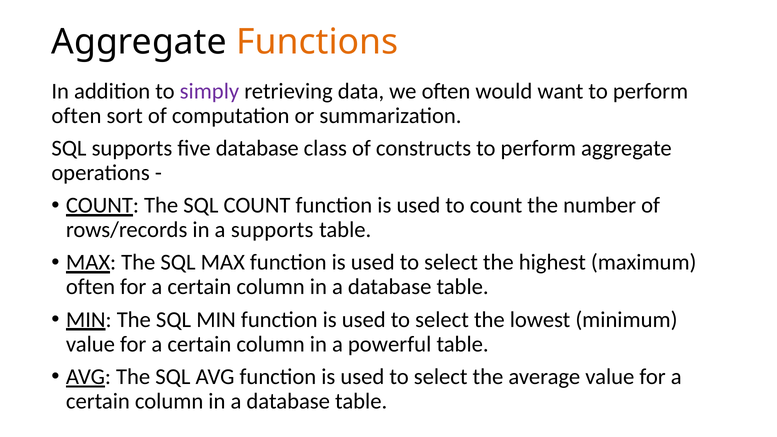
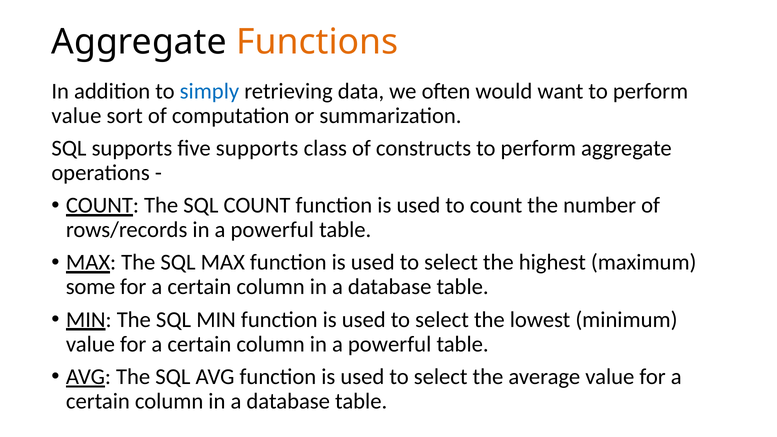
simply colour: purple -> blue
often at (76, 116): often -> value
five database: database -> supports
rows/records in a supports: supports -> powerful
often at (91, 287): often -> some
